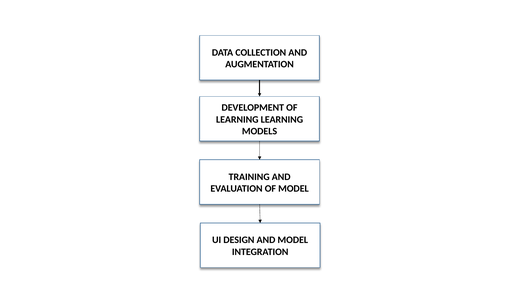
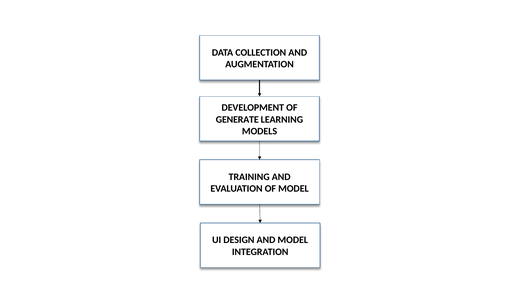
LEARNING at (237, 120): LEARNING -> GENERATE
